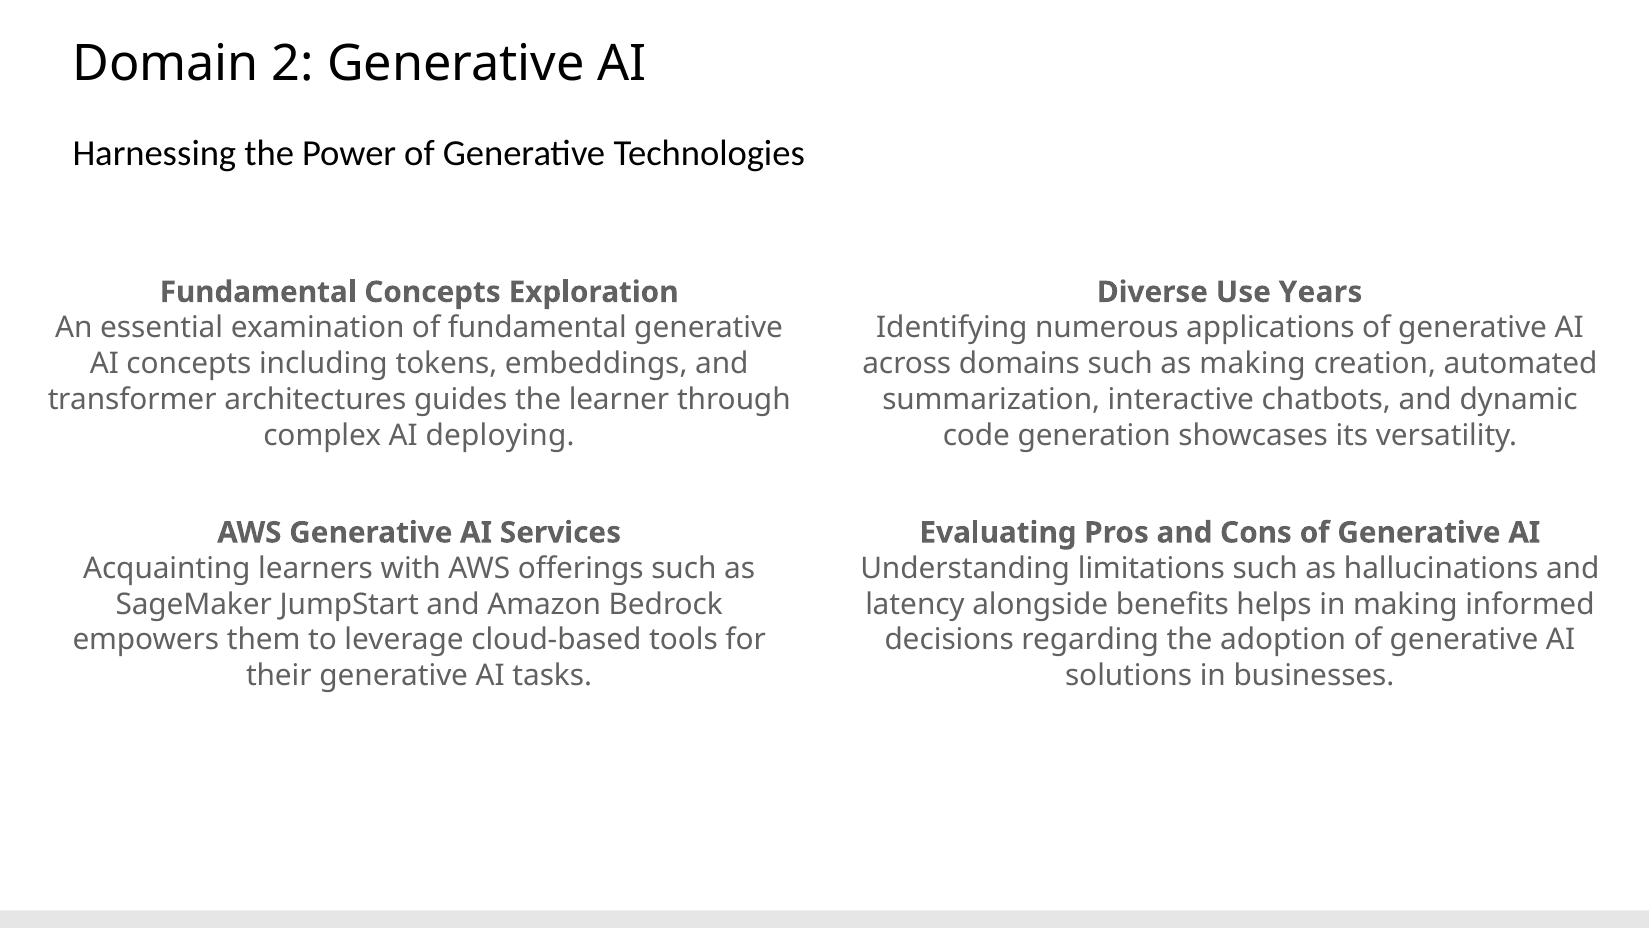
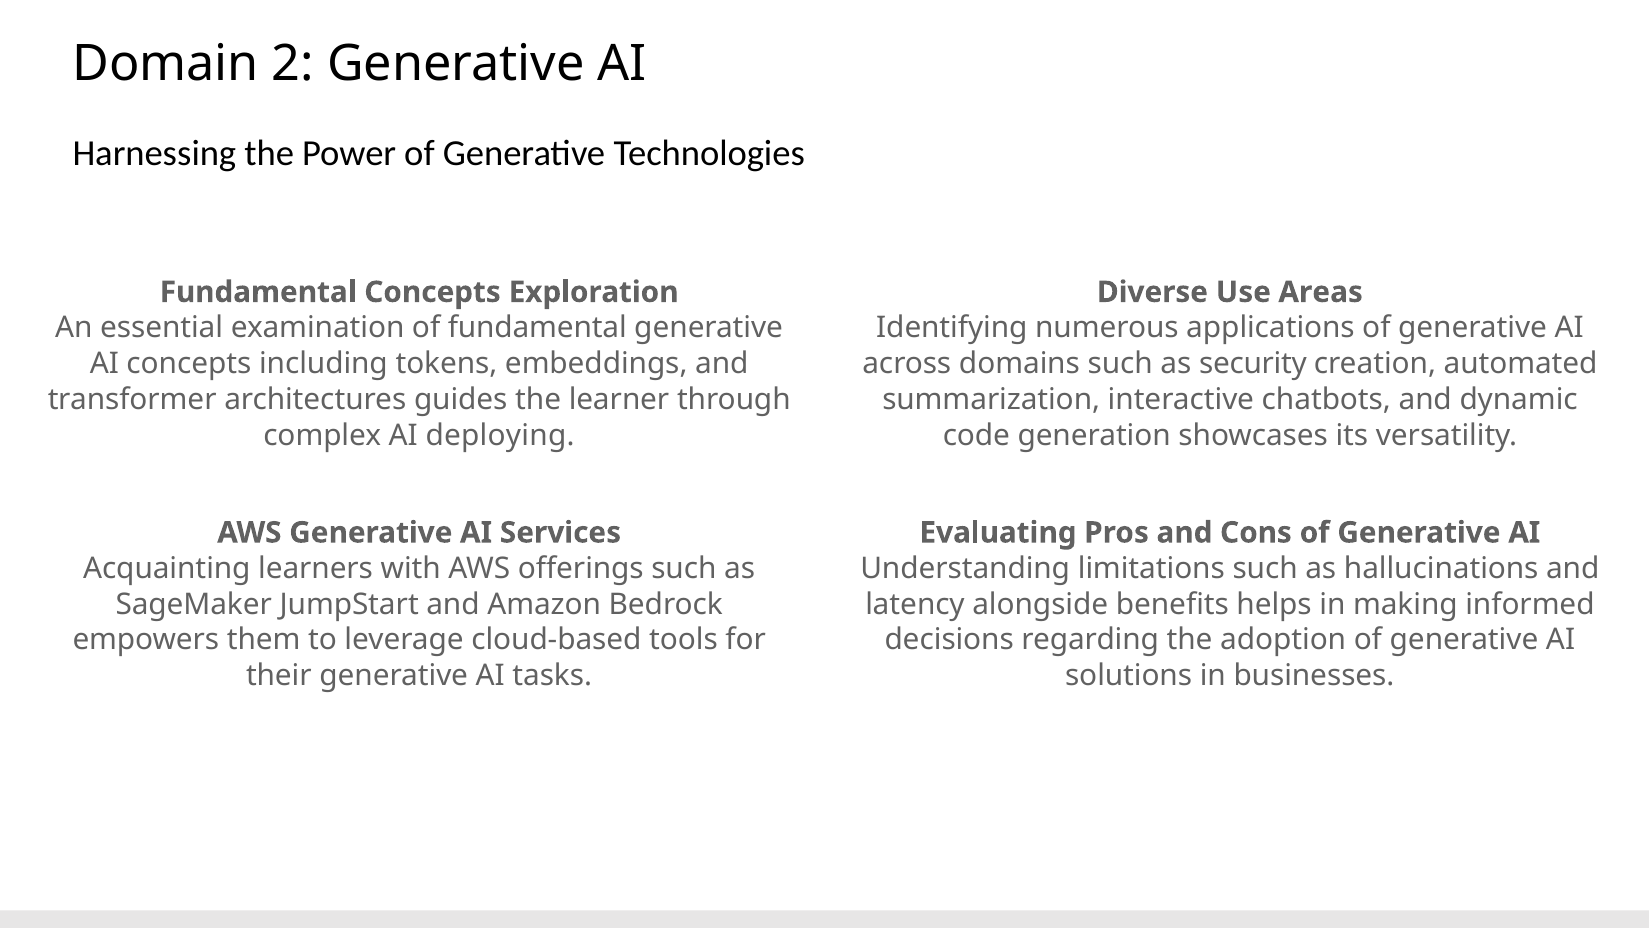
Years: Years -> Areas
as making: making -> security
